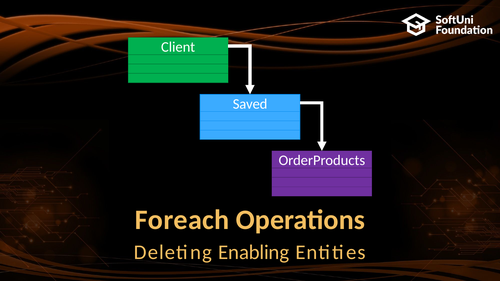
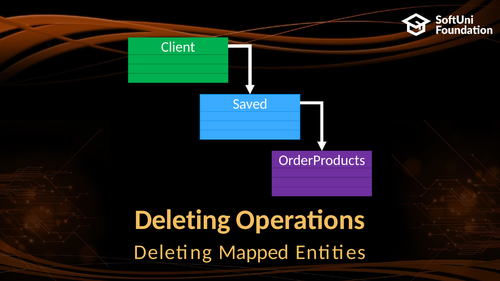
Foreach at (182, 220): Foreach -> Deleting
Enabling: Enabling -> Mapped
